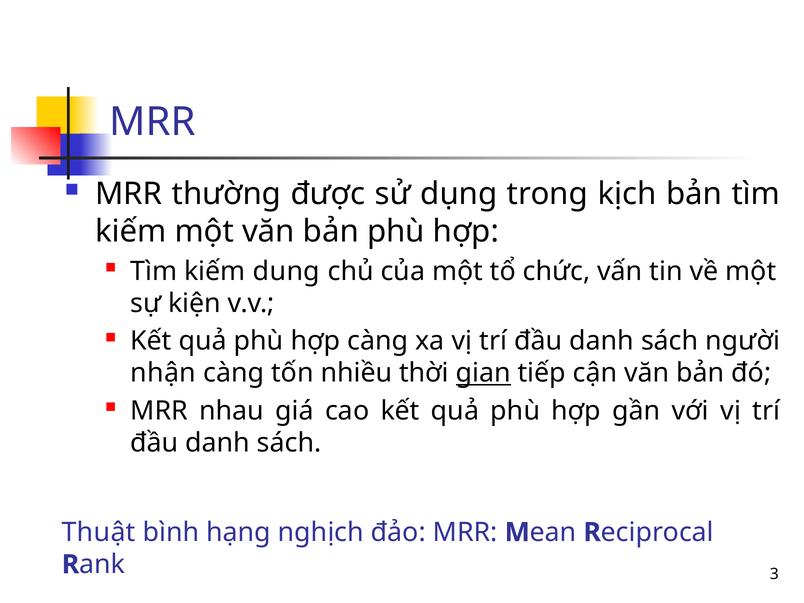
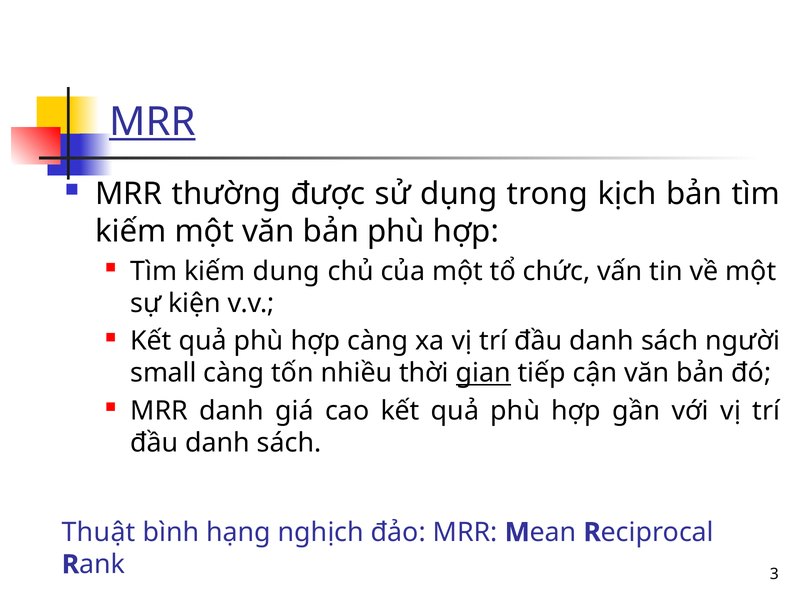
MRR at (152, 122) underline: none -> present
nhận: nhận -> small
MRR nhau: nhau -> danh
